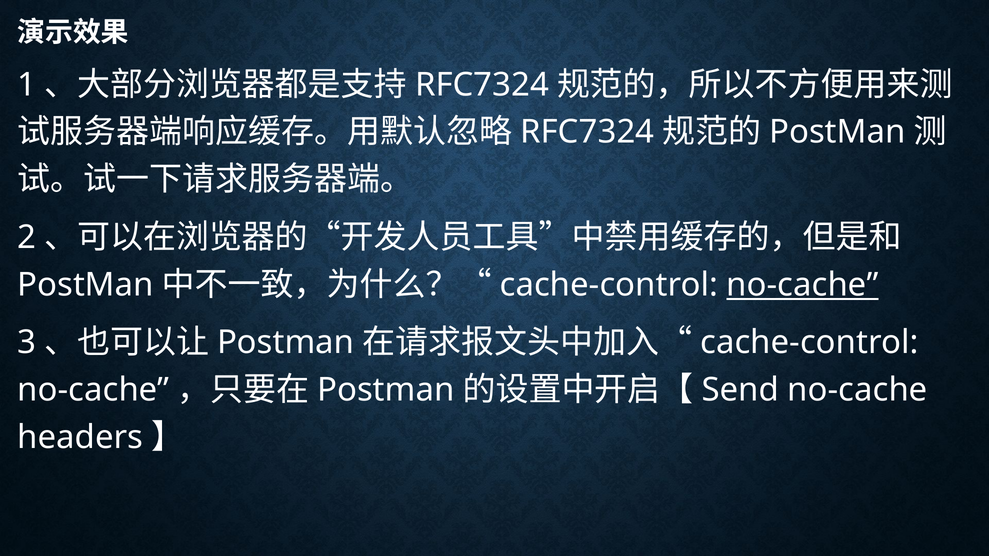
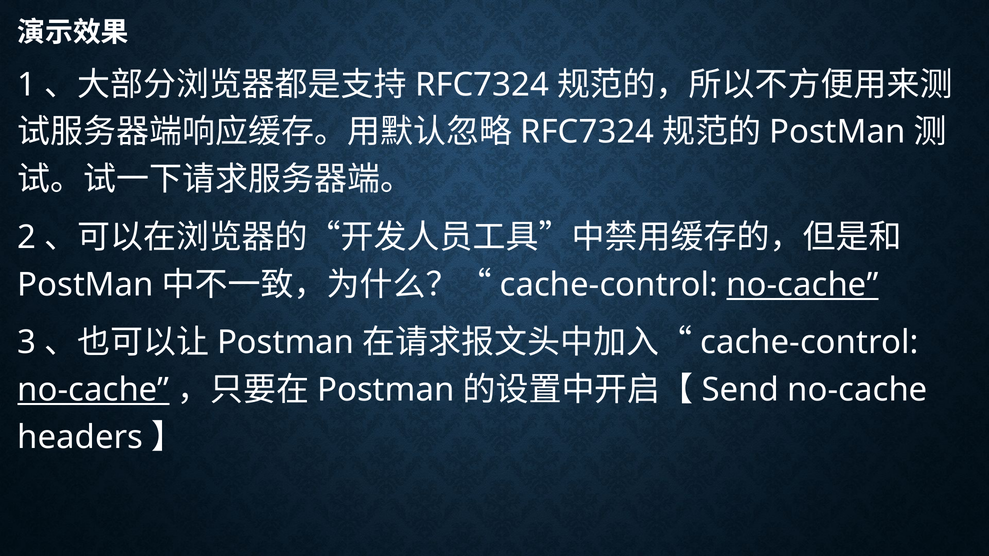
no-cache at (93, 390) underline: none -> present
